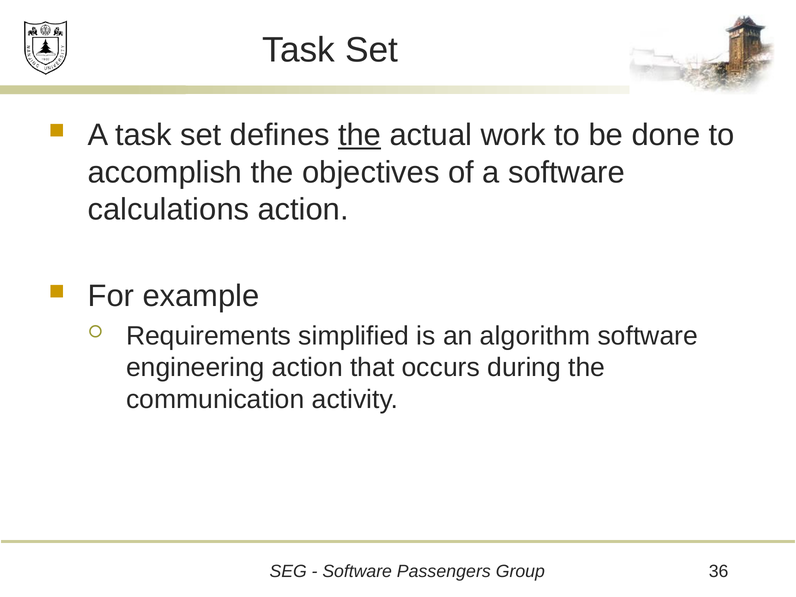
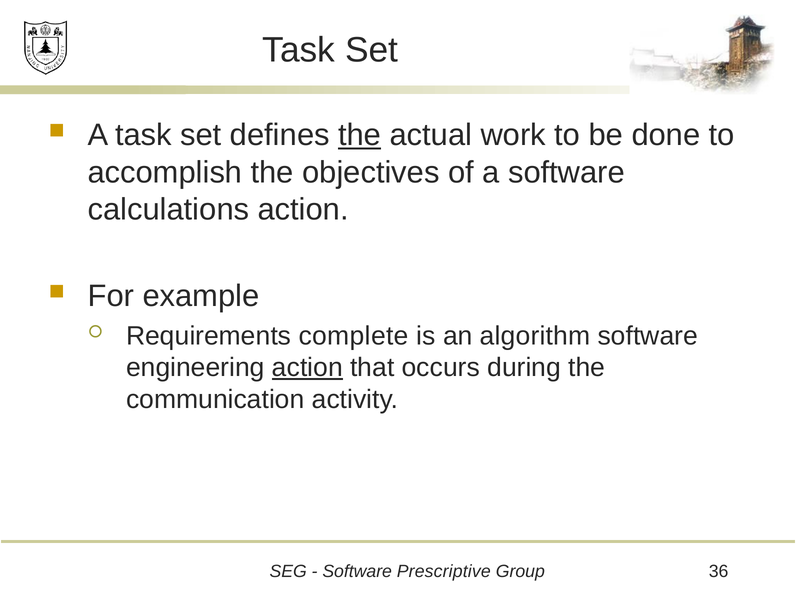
simplified: simplified -> complete
action at (307, 368) underline: none -> present
Passengers: Passengers -> Prescriptive
